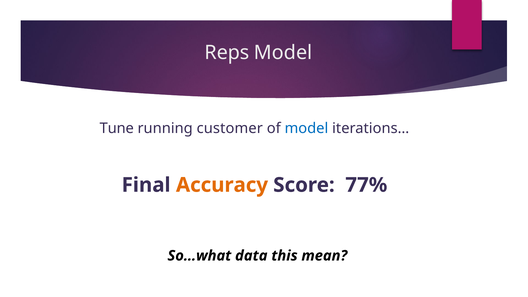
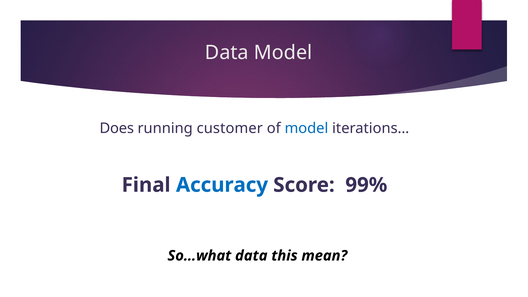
Reps at (227, 53): Reps -> Data
Tune: Tune -> Does
Accuracy colour: orange -> blue
77%: 77% -> 99%
